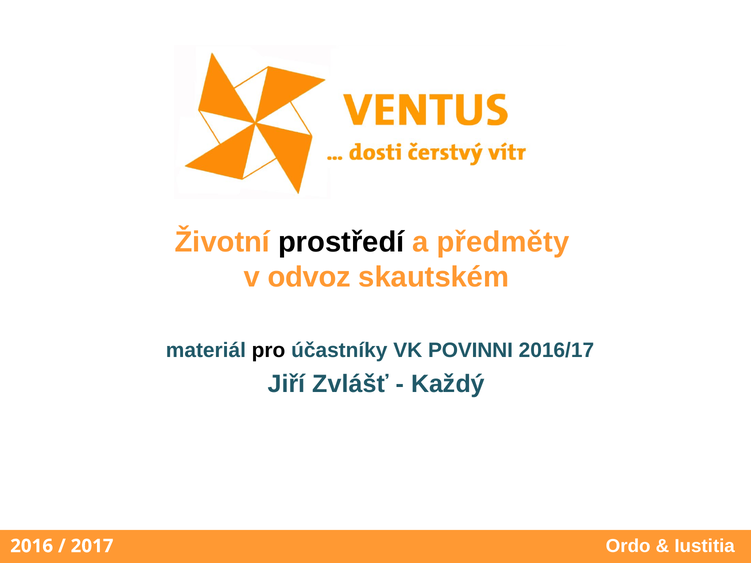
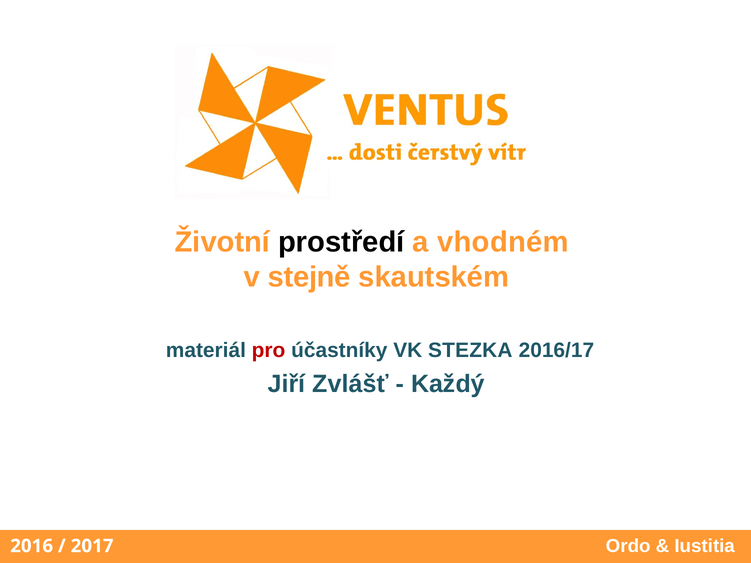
předměty: předměty -> vhodném
odvoz: odvoz -> stejně
pro colour: black -> red
POVINNI: POVINNI -> STEZKA
